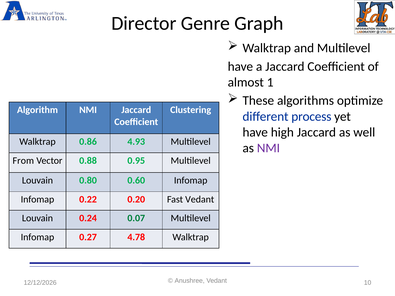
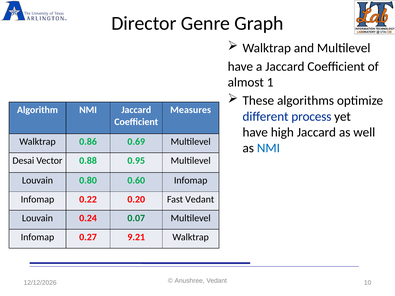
Clustering: Clustering -> Measures
4.93: 4.93 -> 0.69
NMI at (268, 148) colour: purple -> blue
From: From -> Desai
4.78: 4.78 -> 9.21
